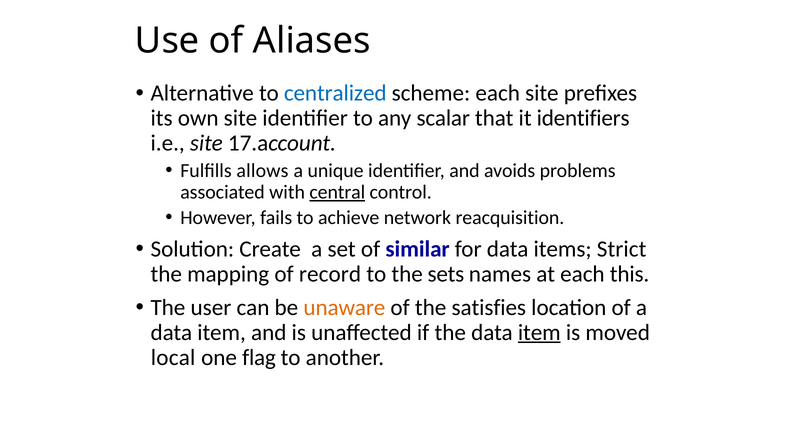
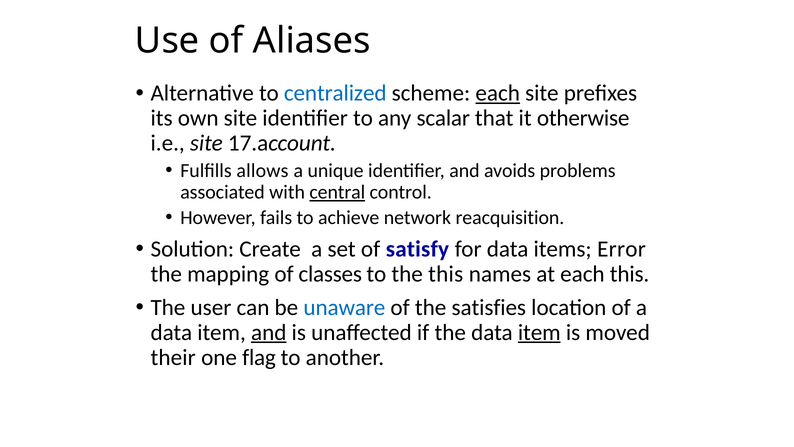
each at (498, 93) underline: none -> present
identifiers: identifiers -> otherwise
similar: similar -> satisfy
Strict: Strict -> Error
record: record -> classes
the sets: sets -> this
unaware colour: orange -> blue
and at (269, 332) underline: none -> present
local: local -> their
